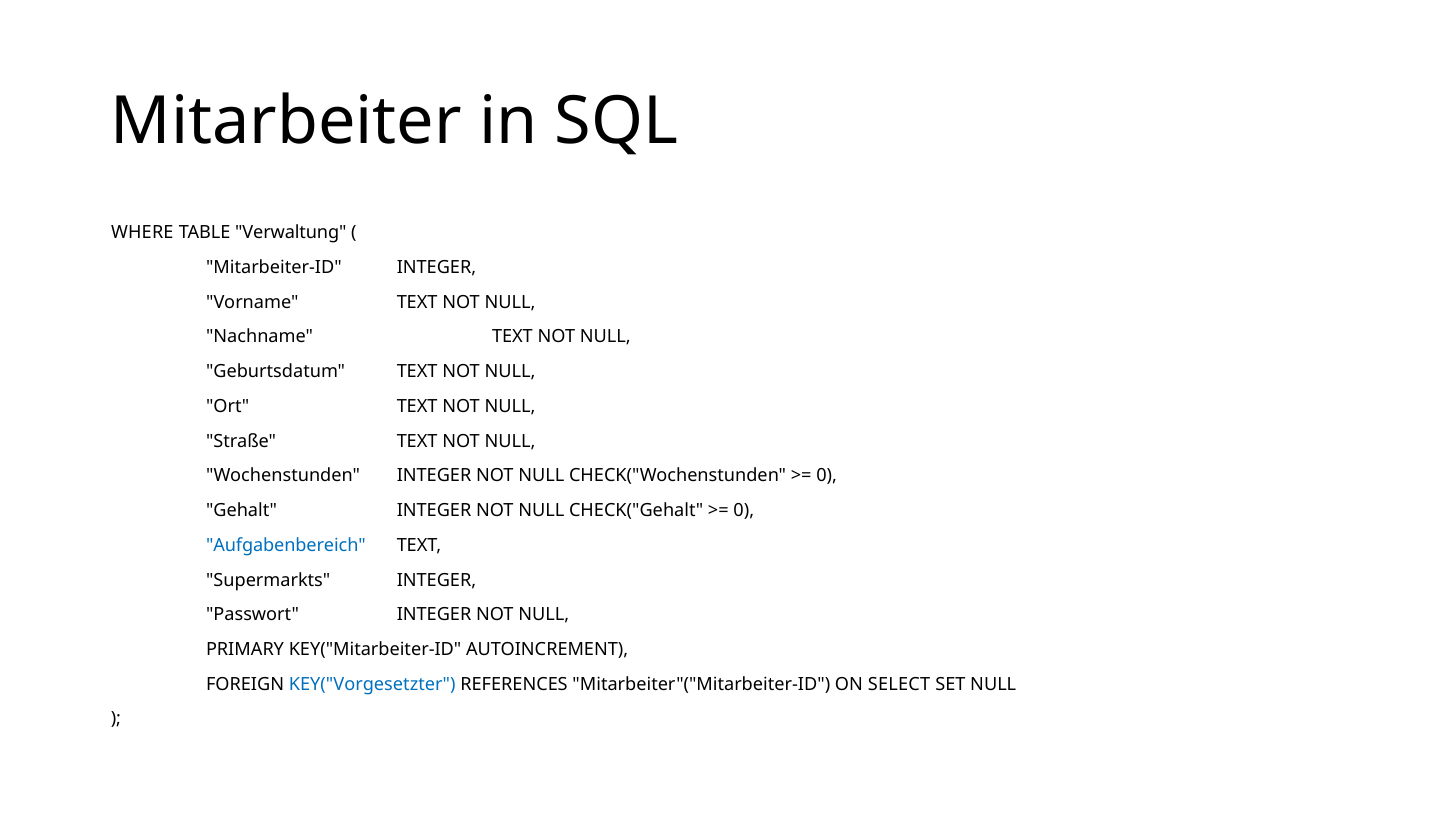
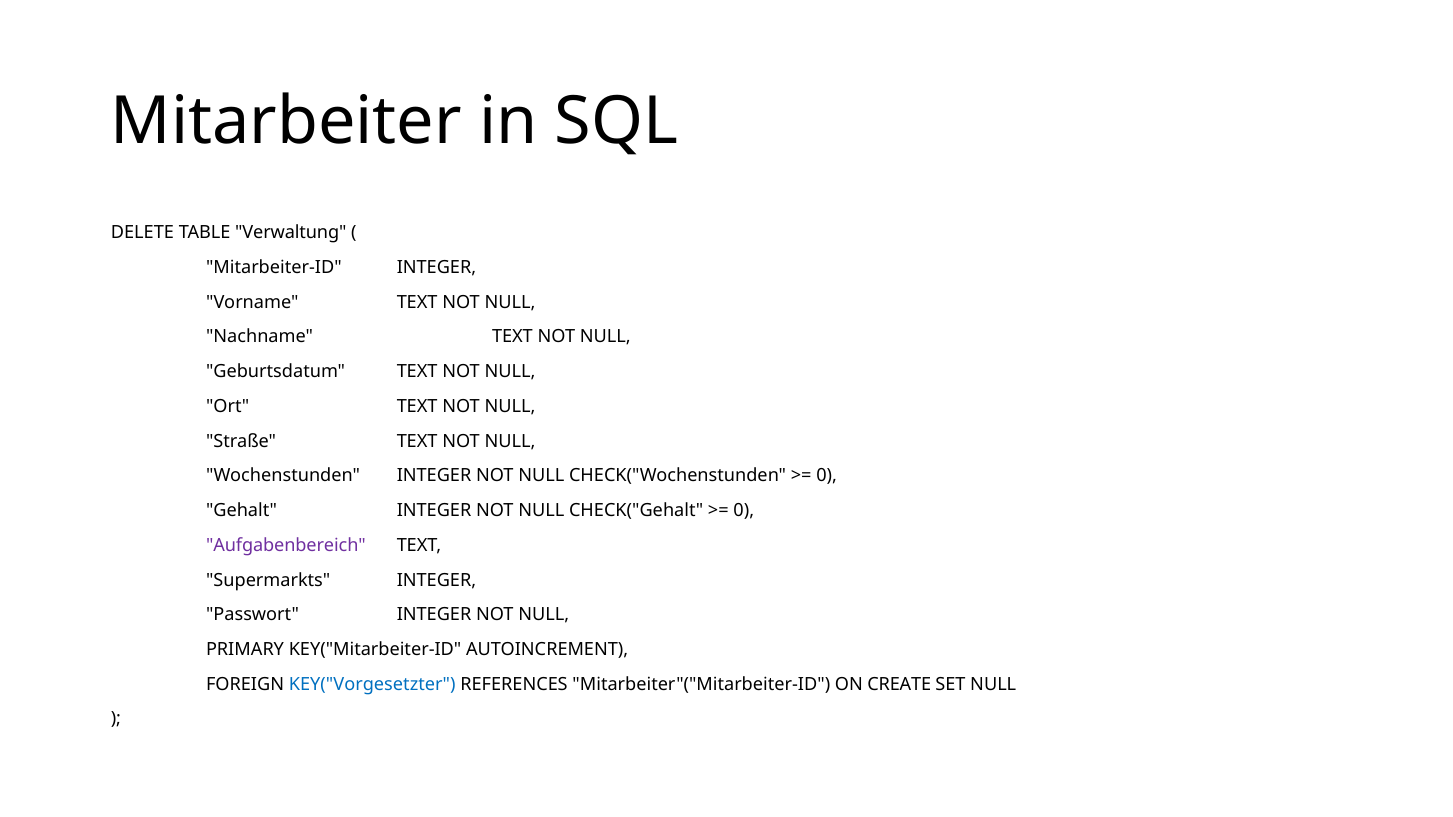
WHERE: WHERE -> DELETE
Aufgabenbereich colour: blue -> purple
SELECT: SELECT -> CREATE
